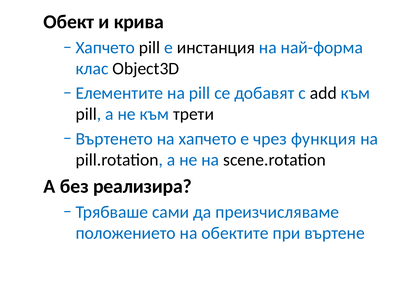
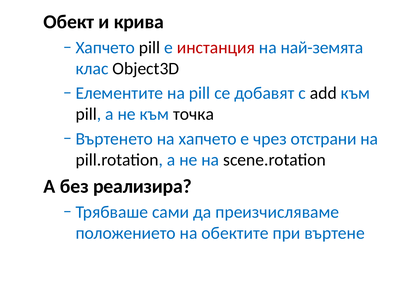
инстанция colour: black -> red
най-форма: най-форма -> най-земята
трети: трети -> точка
функция: функция -> отстрани
